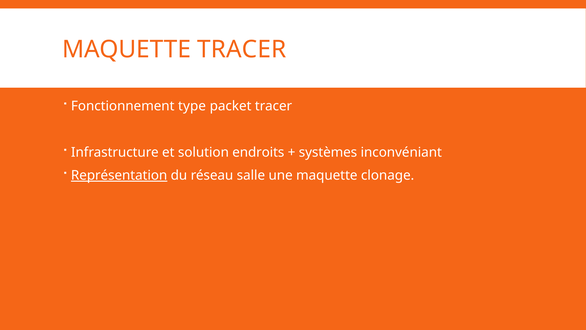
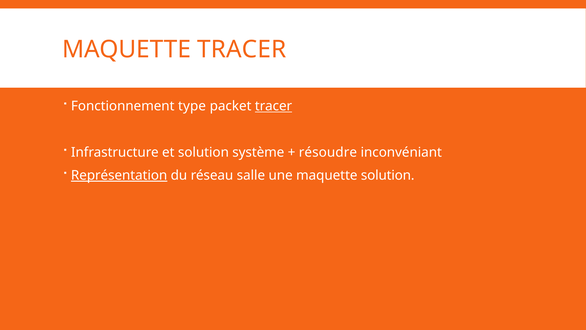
tracer at (273, 106) underline: none -> present
endroits: endroits -> système
systèmes: systèmes -> résoudre
maquette clonage: clonage -> solution
